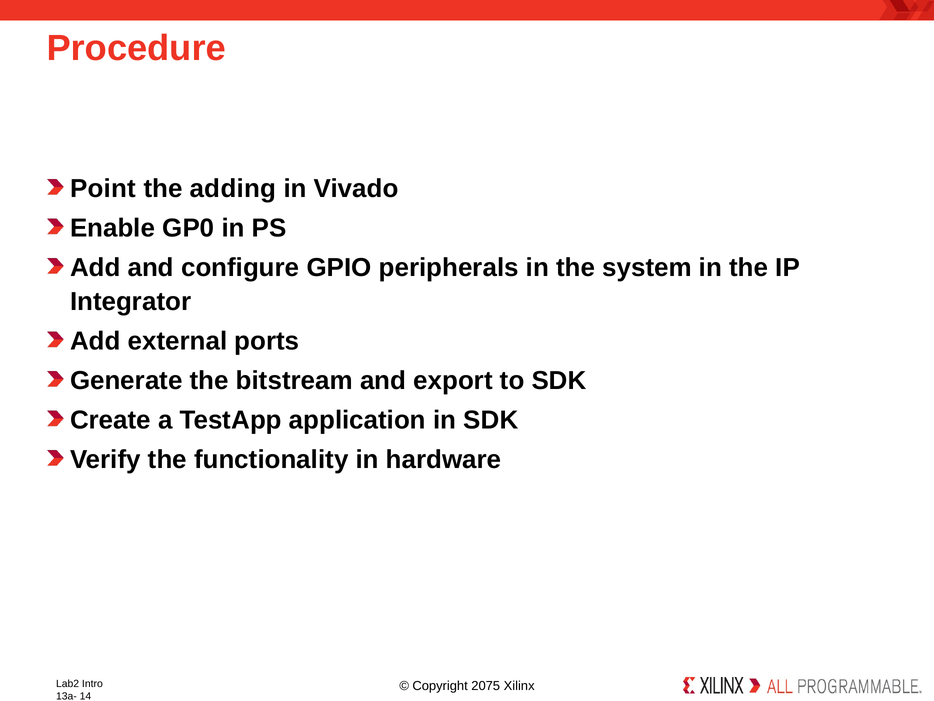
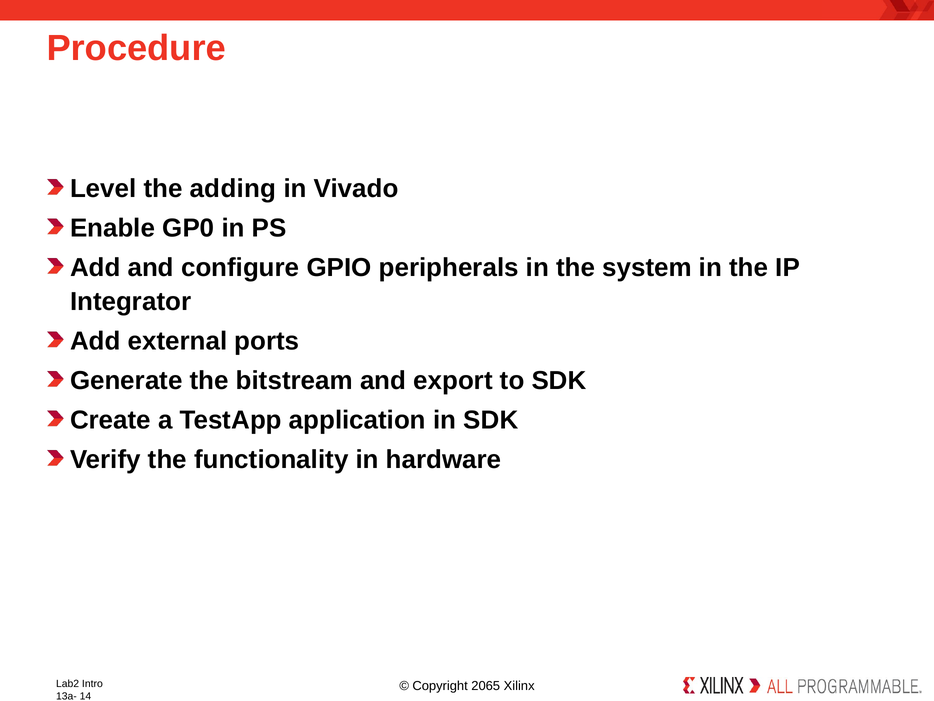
Point: Point -> Level
2075: 2075 -> 2065
